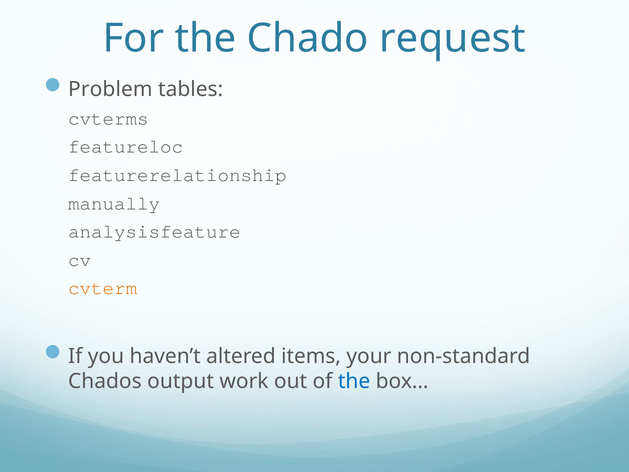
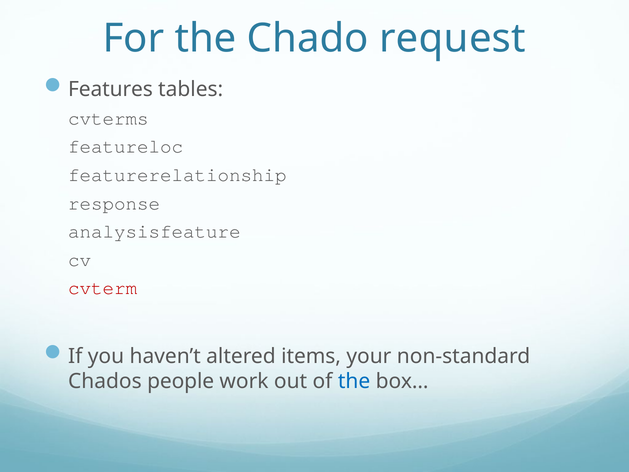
Problem: Problem -> Features
manually: manually -> response
cvterm colour: orange -> red
output: output -> people
